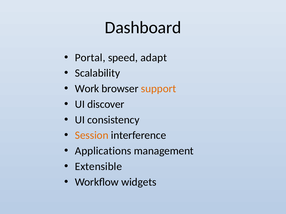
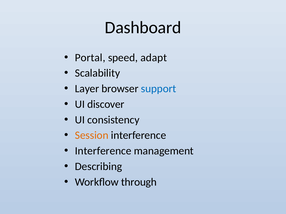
Work: Work -> Layer
support colour: orange -> blue
Applications at (103, 151): Applications -> Interference
Extensible: Extensible -> Describing
widgets: widgets -> through
